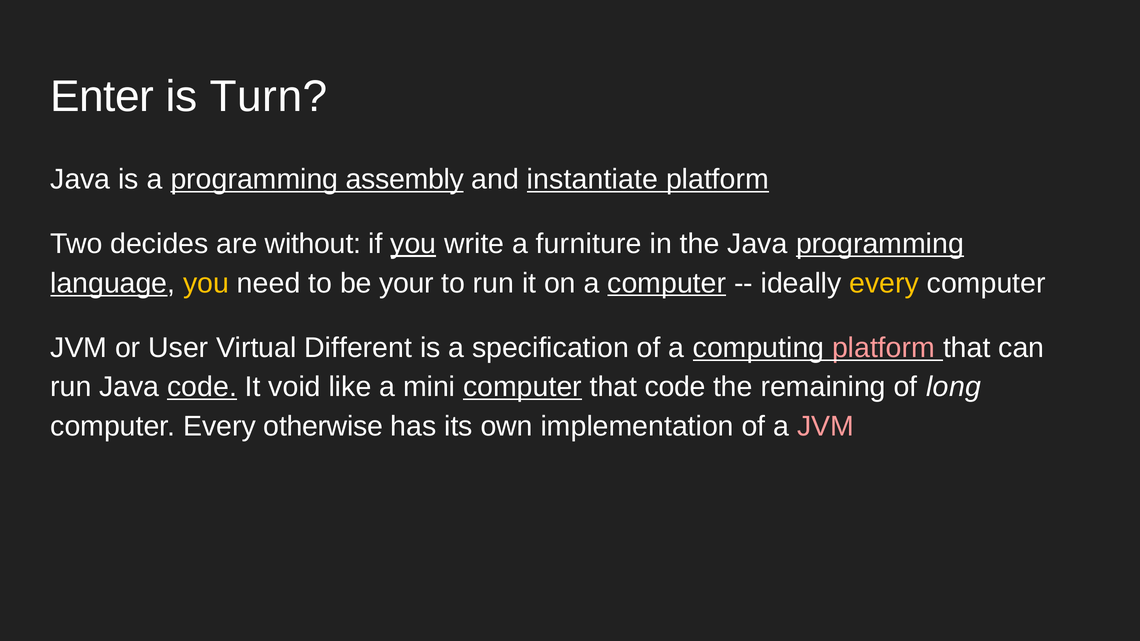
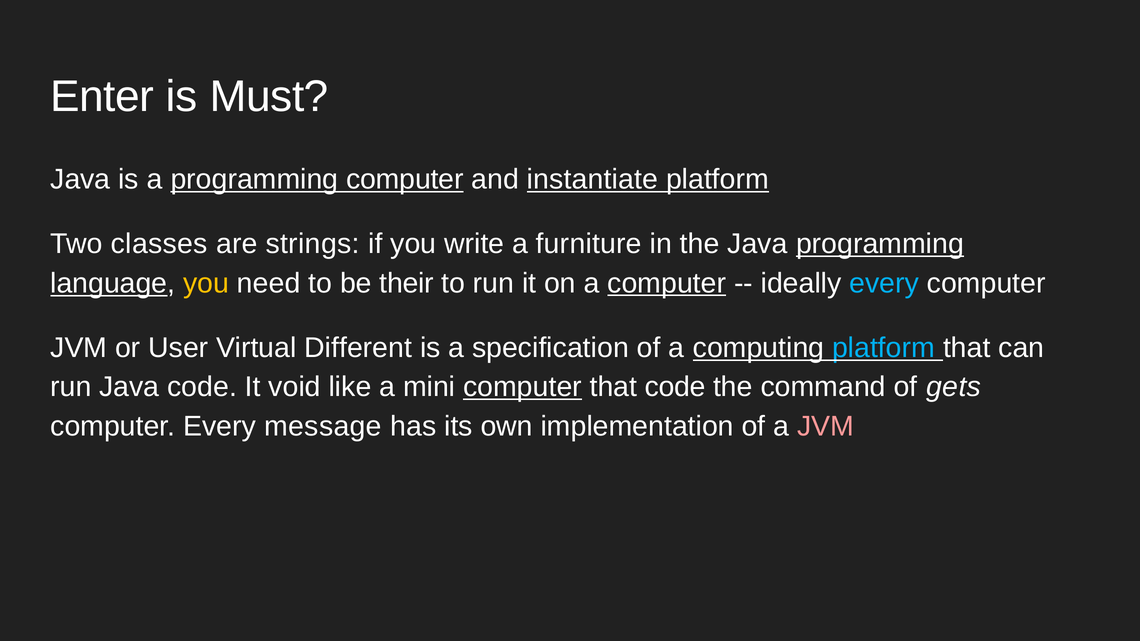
Turn: Turn -> Must
programming assembly: assembly -> computer
decides: decides -> classes
without: without -> strings
you at (413, 244) underline: present -> none
your: your -> their
every at (884, 283) colour: yellow -> light blue
platform at (883, 348) colour: pink -> light blue
code at (202, 387) underline: present -> none
remaining: remaining -> command
long: long -> gets
otherwise: otherwise -> message
